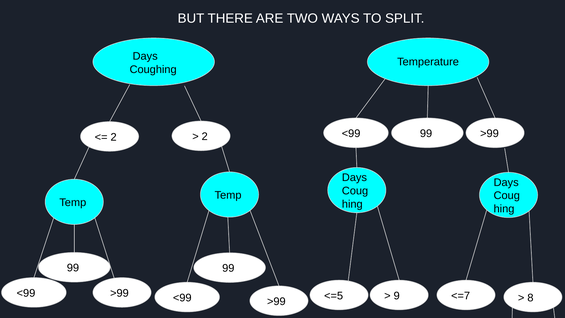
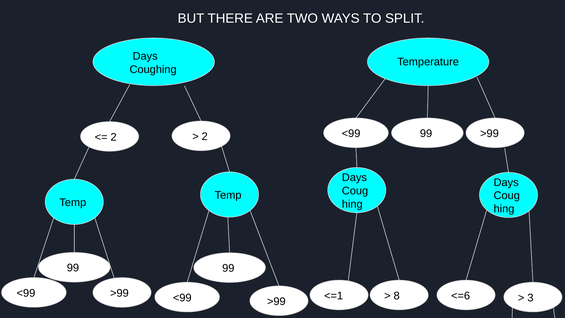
<=5: <=5 -> <=1
9: 9 -> 8
<=7: <=7 -> <=6
8: 8 -> 3
